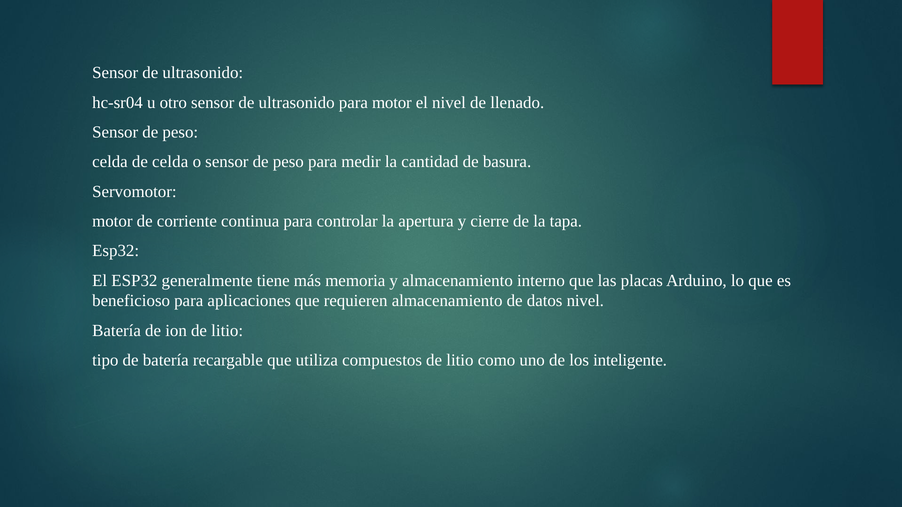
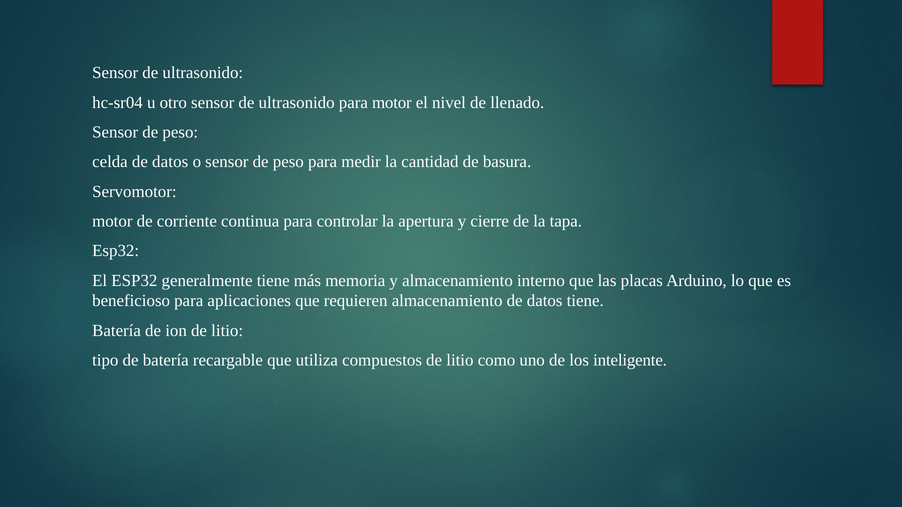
celda de celda: celda -> datos
datos nivel: nivel -> tiene
